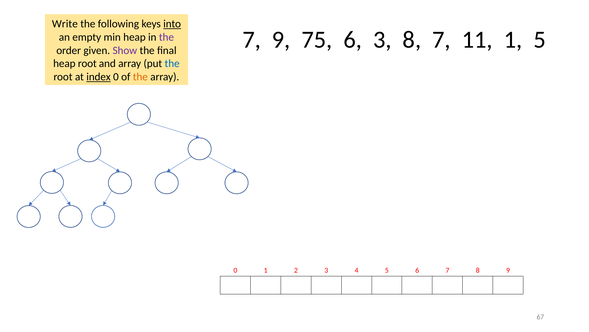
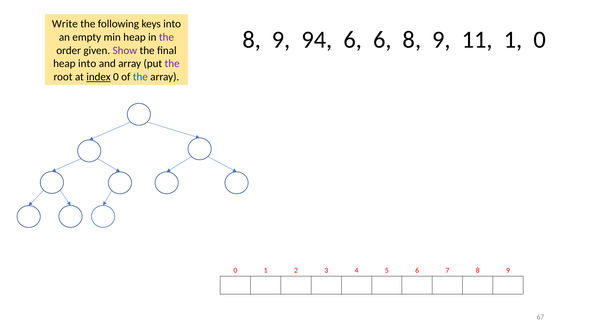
into at (172, 24) underline: present -> none
7 at (252, 40): 7 -> 8
75: 75 -> 94
6 3: 3 -> 6
7 at (442, 40): 7 -> 9
1 5: 5 -> 0
heap root: root -> into
the at (172, 64) colour: blue -> purple
the at (140, 77) colour: orange -> blue
